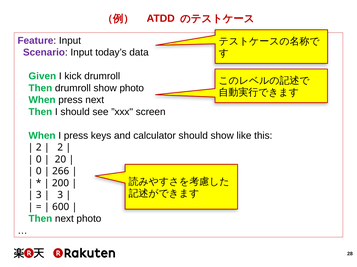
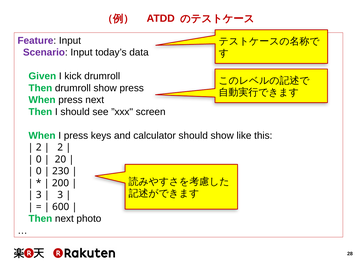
show photo: photo -> press
266: 266 -> 230
